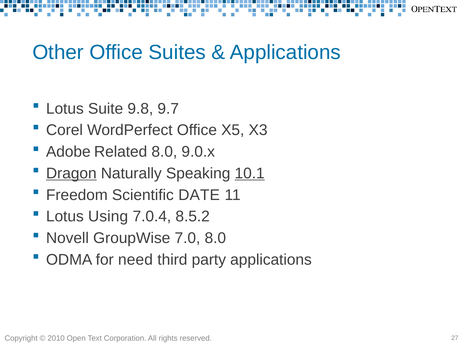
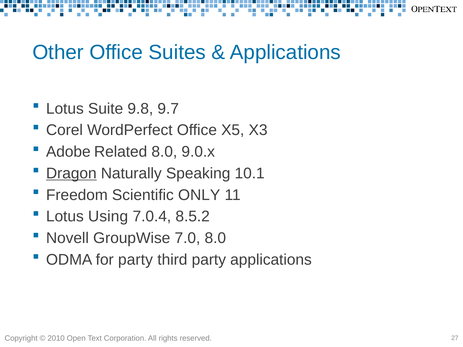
10.1 underline: present -> none
DATE: DATE -> ONLY
for need: need -> party
